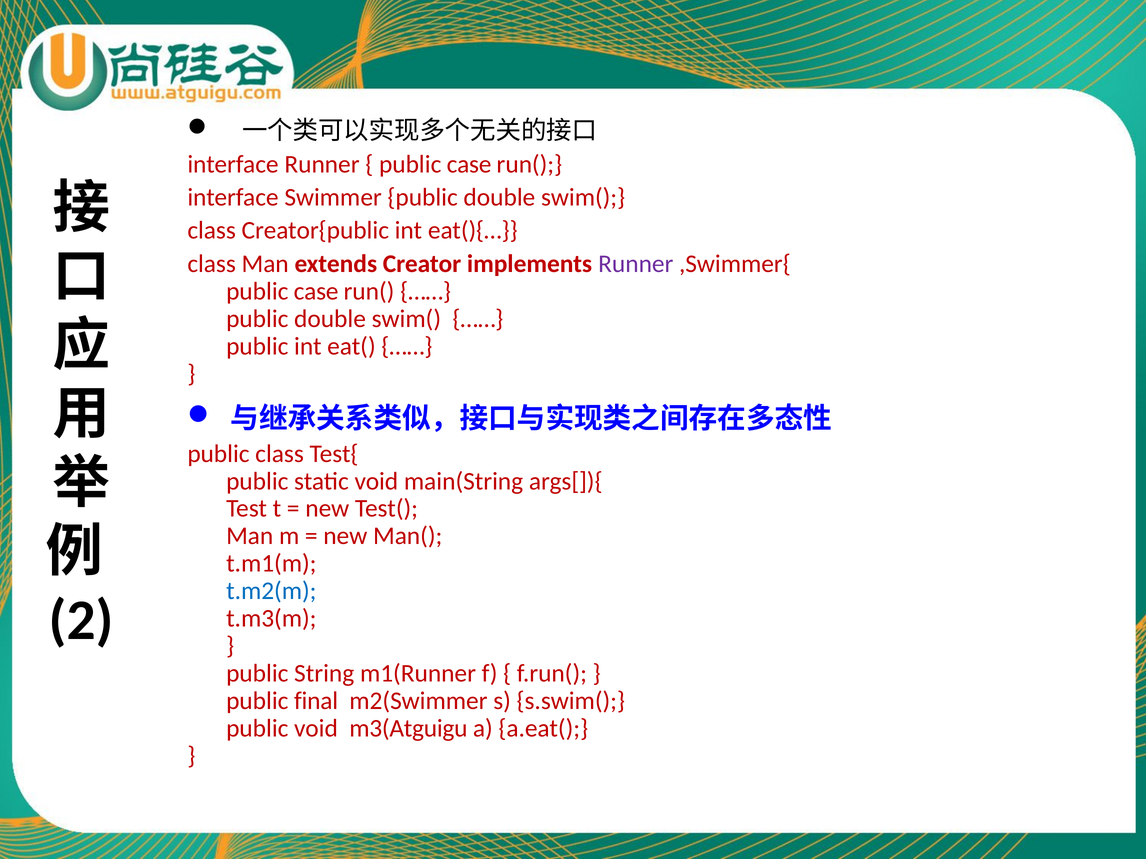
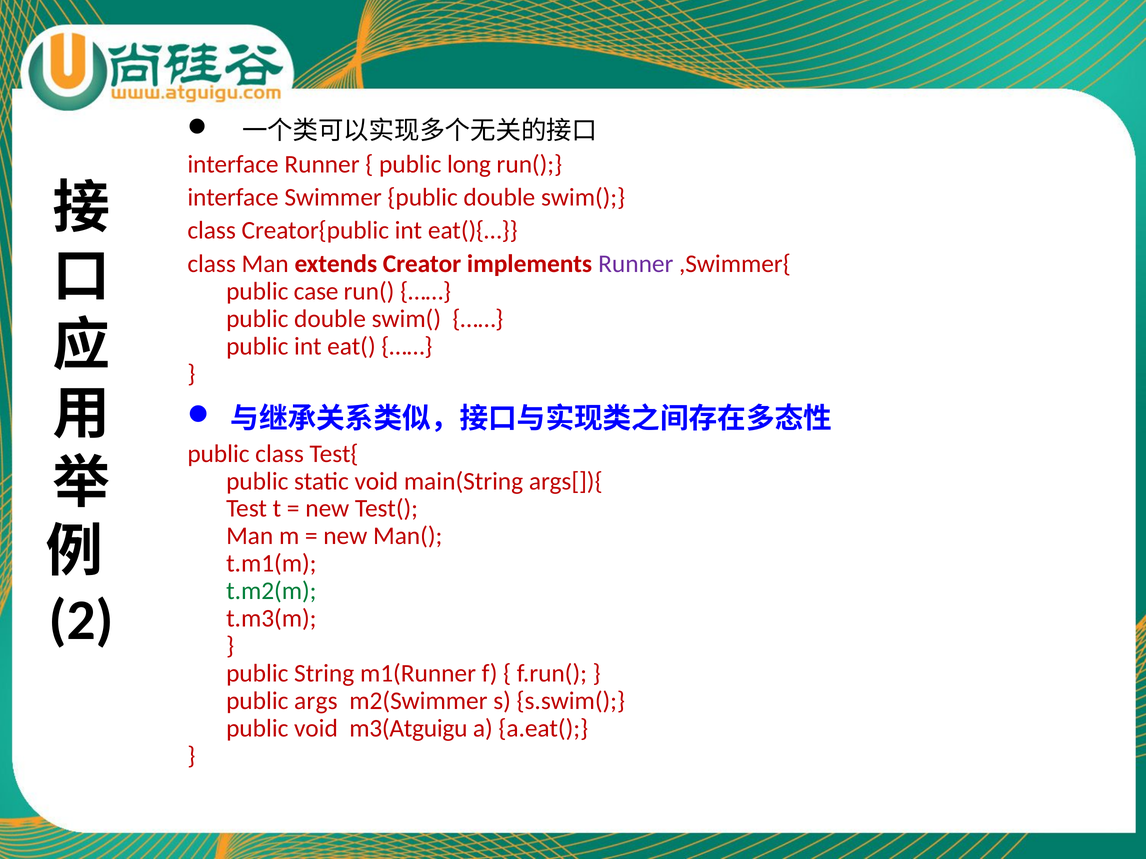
case at (469, 164): case -> long
t.m2(m colour: blue -> green
final: final -> args
